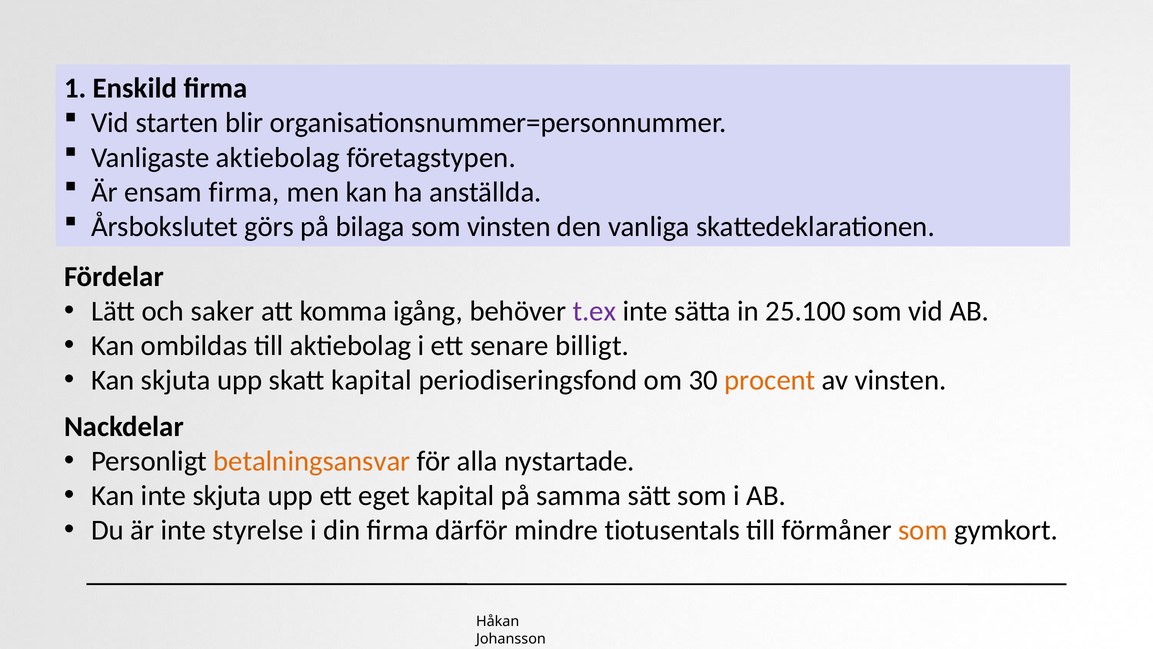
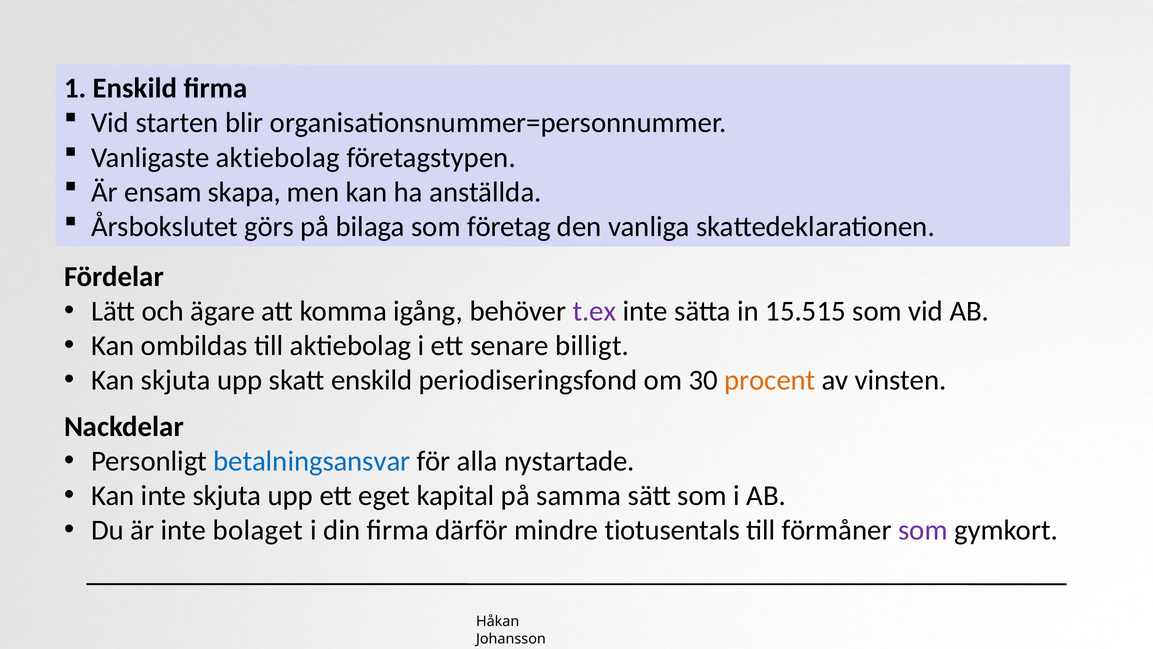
ensam firma: firma -> skapa
som vinsten: vinsten -> företag
saker: saker -> ägare
25.100: 25.100 -> 15.515
skatt kapital: kapital -> enskild
betalningsansvar colour: orange -> blue
styrelse: styrelse -> bolaget
som at (923, 530) colour: orange -> purple
